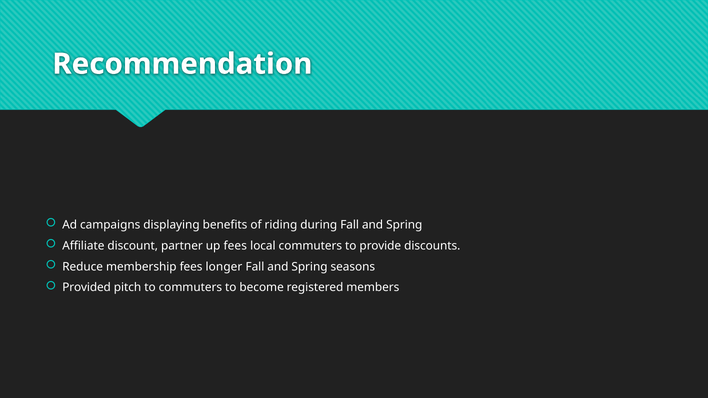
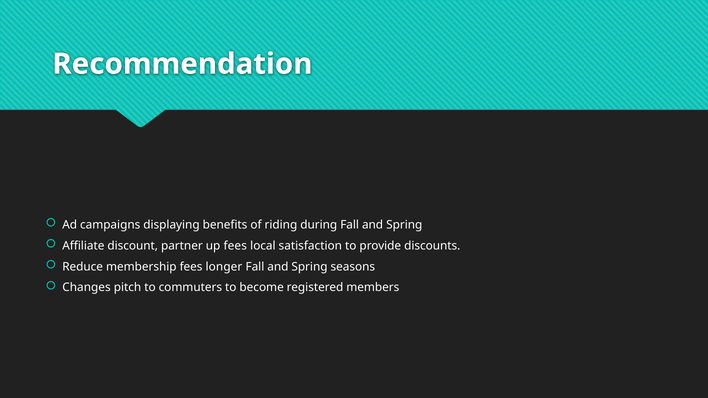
local commuters: commuters -> satisfaction
Provided: Provided -> Changes
